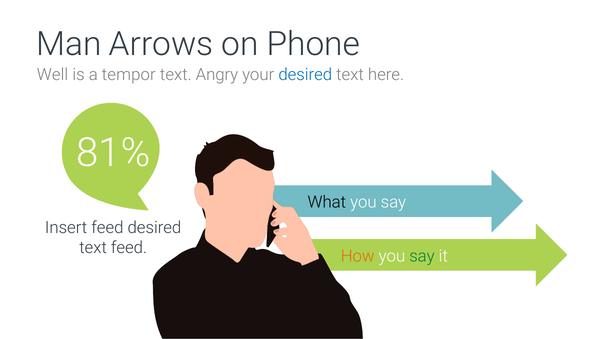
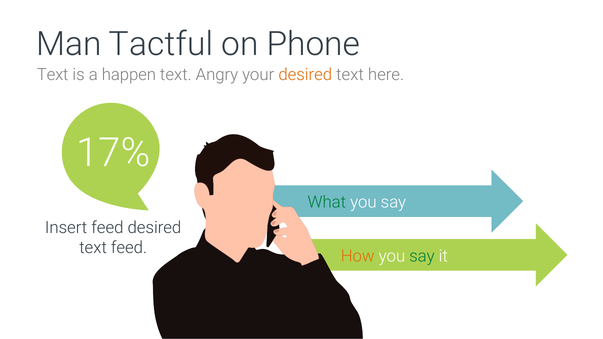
Arrows: Arrows -> Tactful
Well at (53, 75): Well -> Text
tempor: tempor -> happen
desired at (305, 75) colour: blue -> orange
81%: 81% -> 17%
What colour: black -> green
